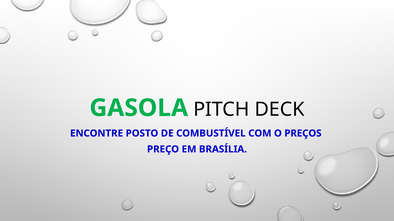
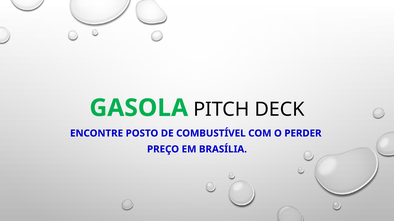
PREÇOS: PREÇOS -> PERDER
